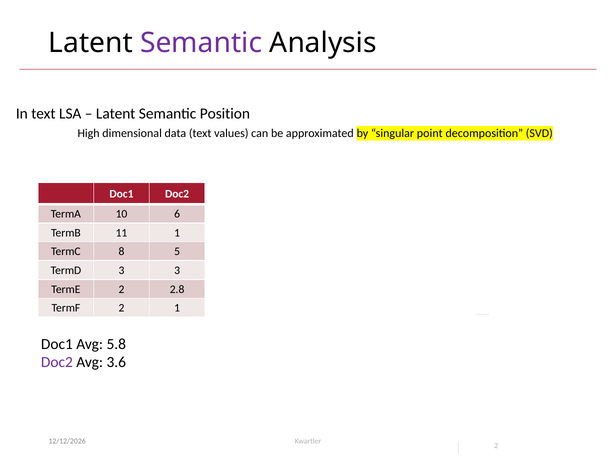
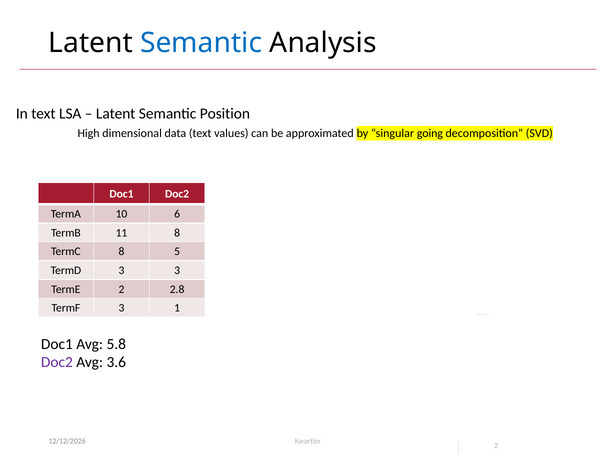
Semantic at (201, 43) colour: purple -> blue
point: point -> going
11 1: 1 -> 8
TermF 2: 2 -> 3
